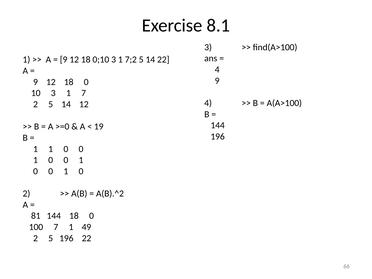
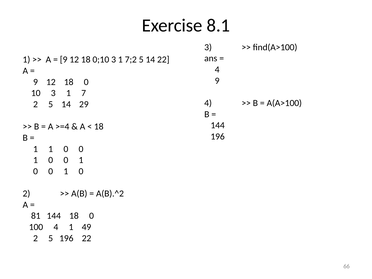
14 12: 12 -> 29
>=0: >=0 -> >=4
19 at (99, 127): 19 -> 18
100 7: 7 -> 4
